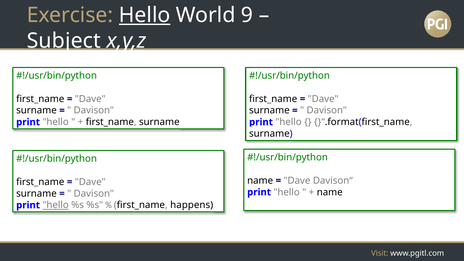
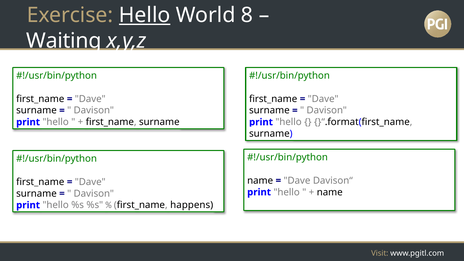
9: 9 -> 8
Subject: Subject -> Waiting
hello at (56, 205) underline: present -> none
